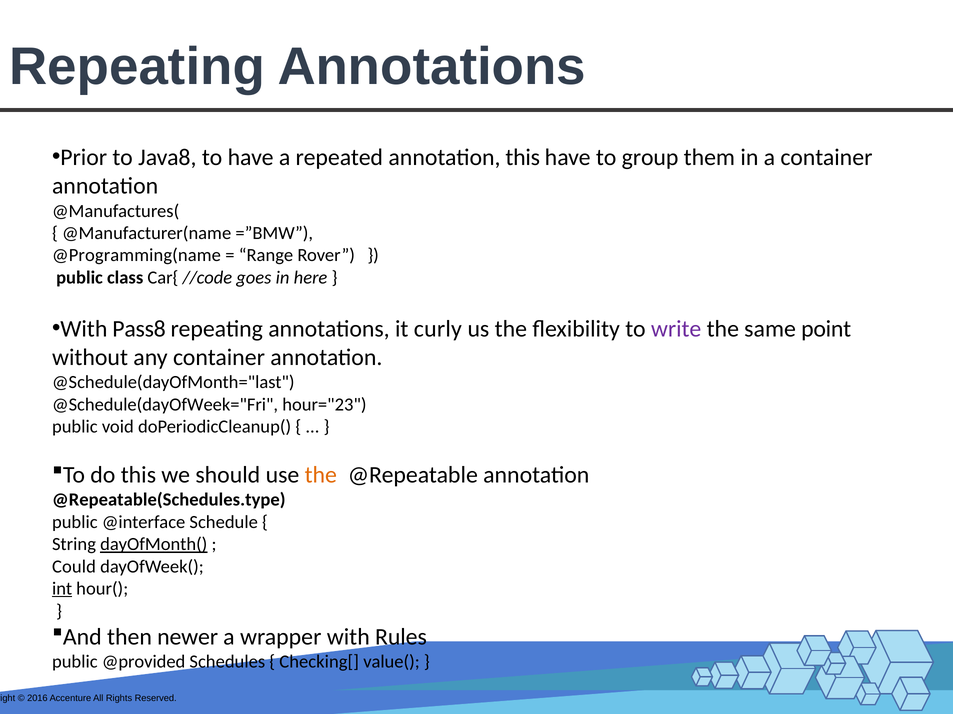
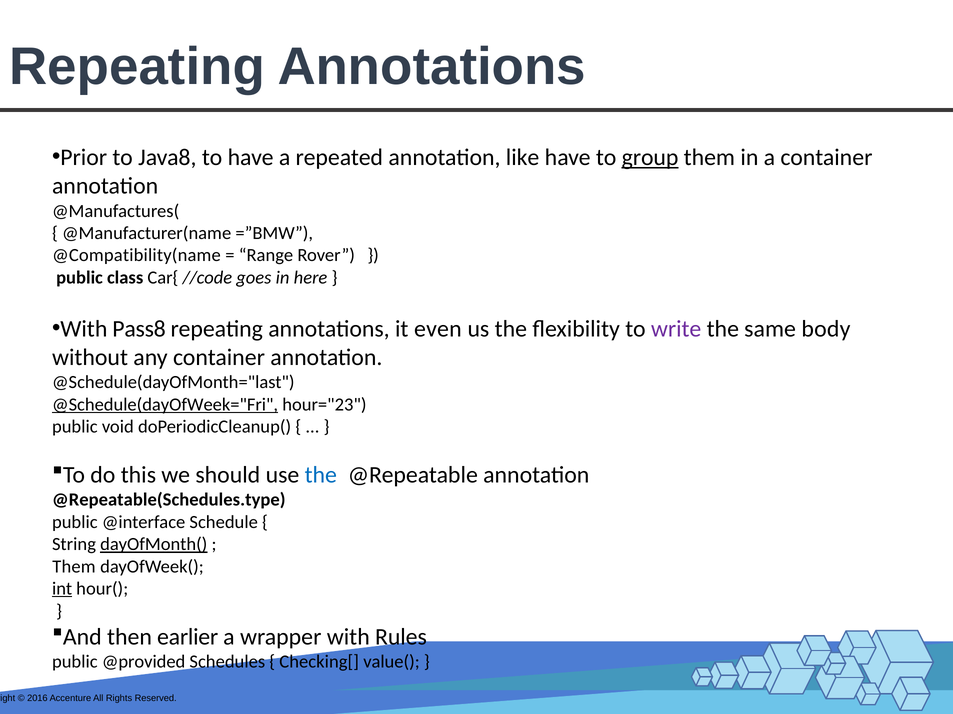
annotation this: this -> like
group underline: none -> present
@Programming(name: @Programming(name -> @Compatibility(name
curly: curly -> even
point: point -> body
@Schedule(dayOfWeek="Fri underline: none -> present
the at (321, 475) colour: orange -> blue
Could at (74, 567): Could -> Them
newer: newer -> earlier
